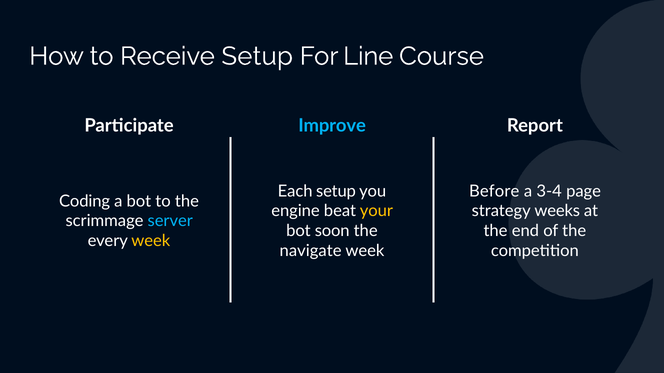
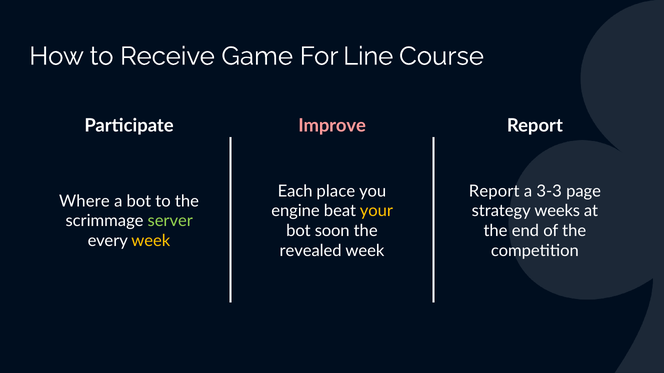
Receive Setup: Setup -> Game
Improve colour: light blue -> pink
Each setup: setup -> place
Before at (494, 191): Before -> Report
3-4: 3-4 -> 3-3
Coding: Coding -> Where
server colour: light blue -> light green
navigate: navigate -> revealed
